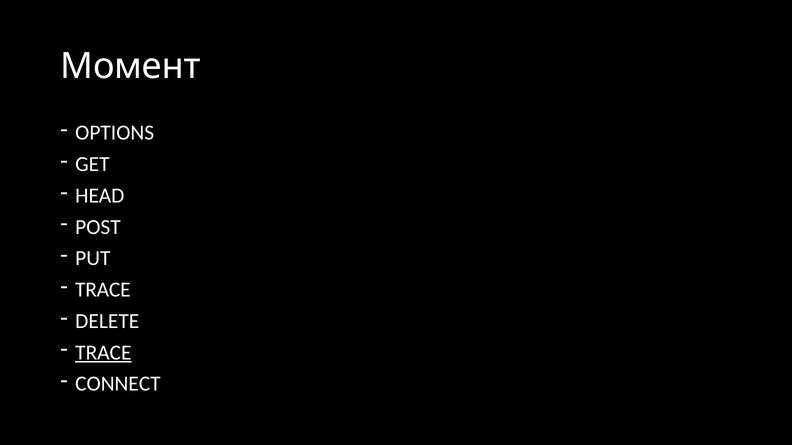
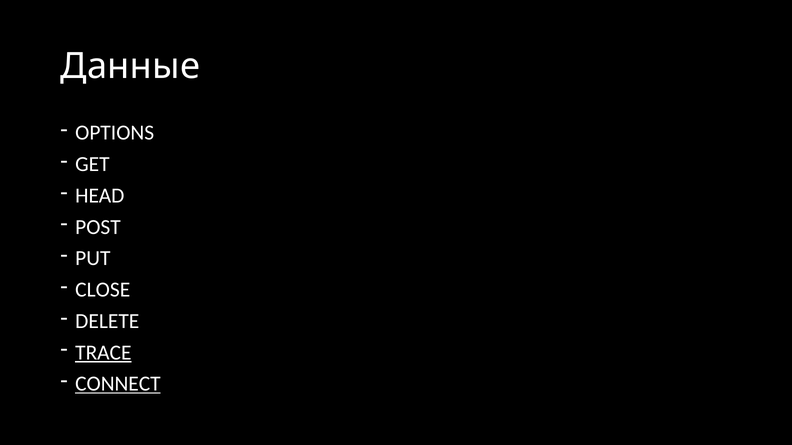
Момент: Момент -> Данные
TRACE at (103, 290): TRACE -> CLOSE
CONNECT underline: none -> present
